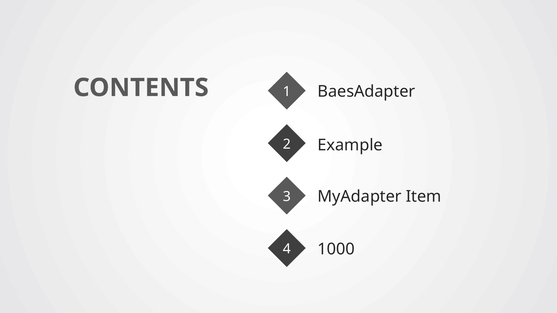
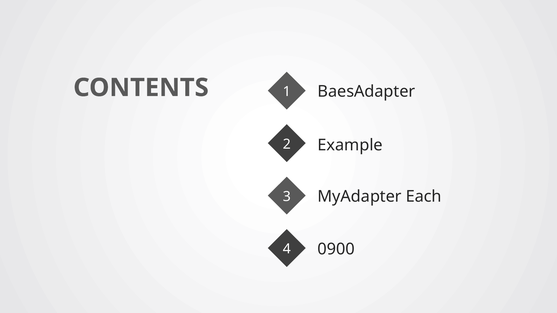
Item: Item -> Each
1000: 1000 -> 0900
